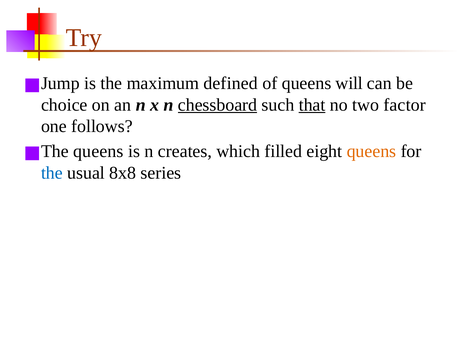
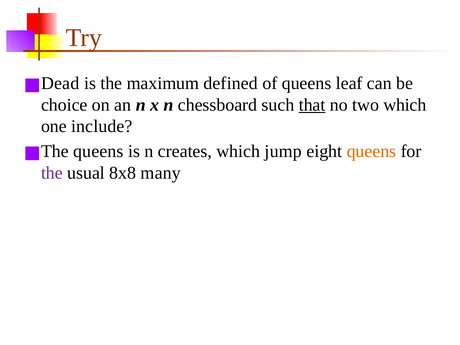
Jump: Jump -> Dead
will: will -> leaf
chessboard underline: present -> none
two factor: factor -> which
follows: follows -> include
filled: filled -> jump
the at (52, 173) colour: blue -> purple
series: series -> many
